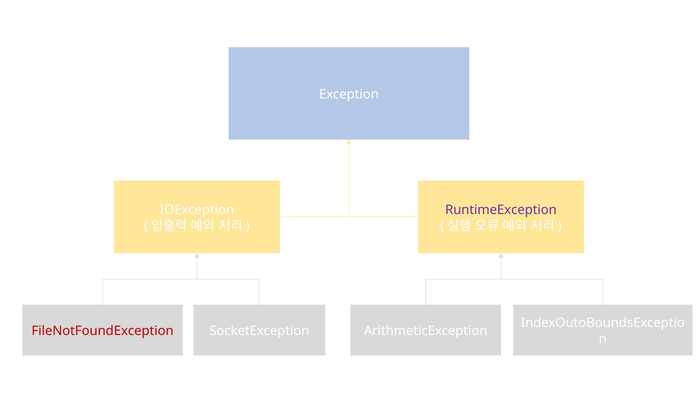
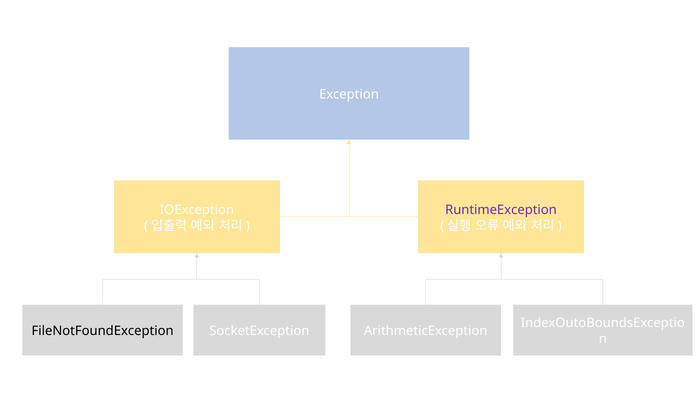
FileNotFoundException colour: red -> black
